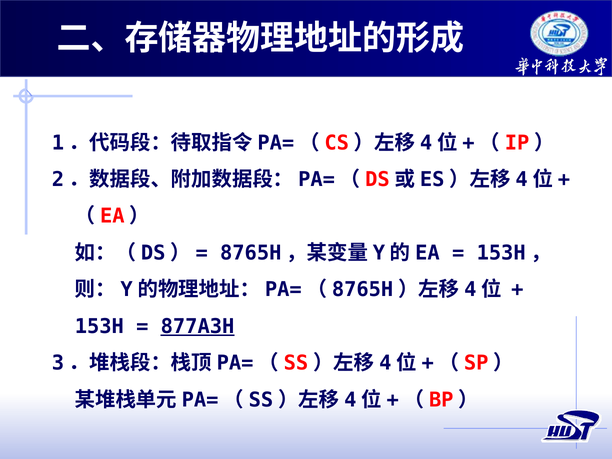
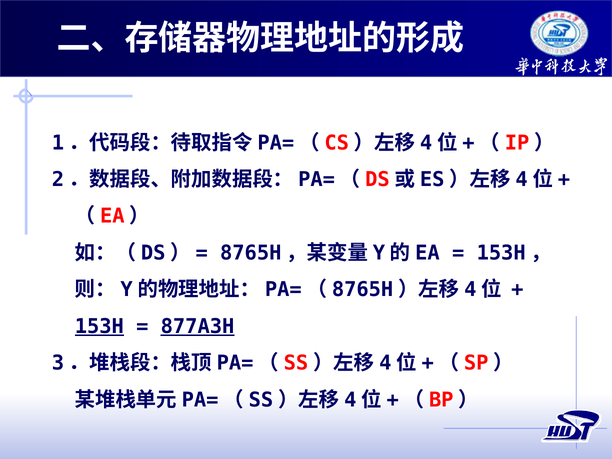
153H underline: none -> present
